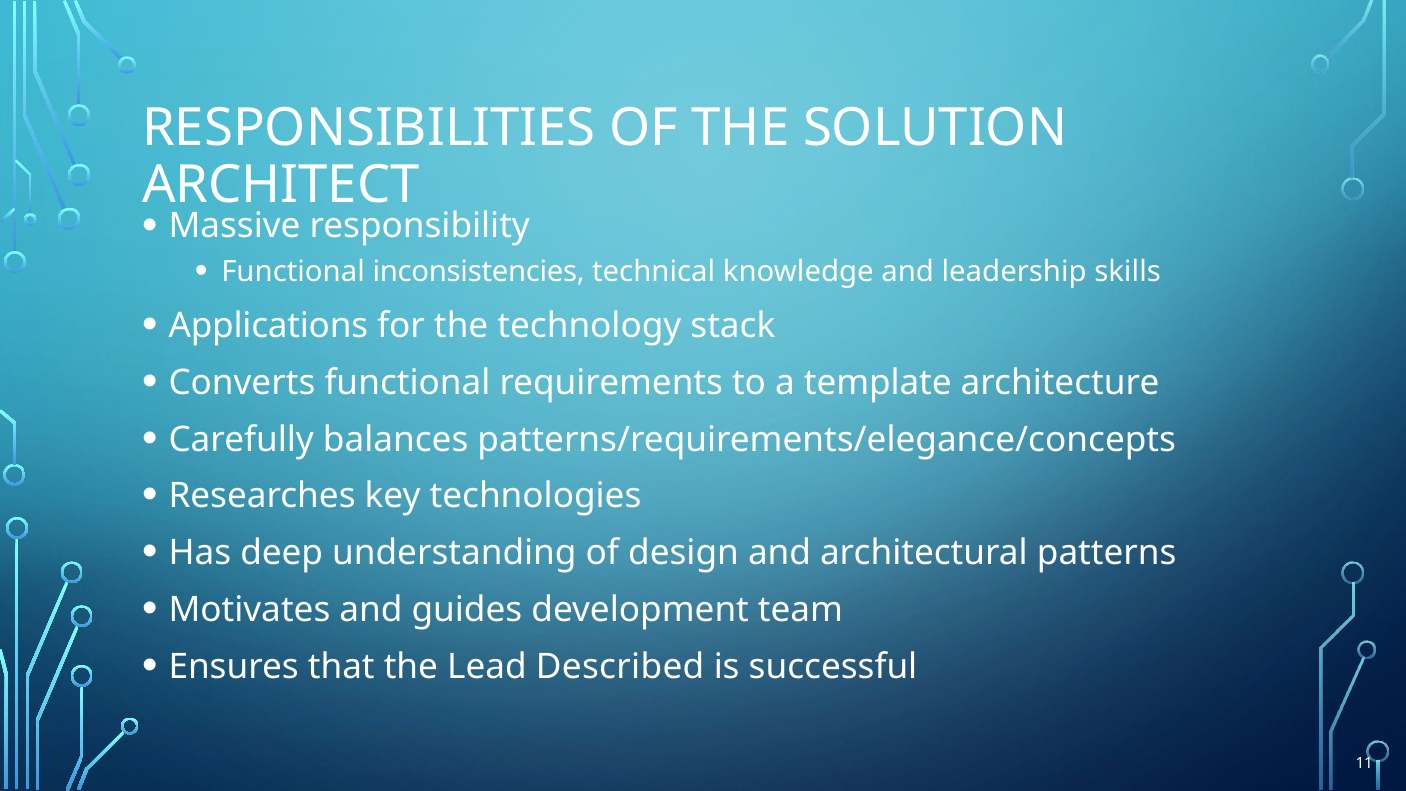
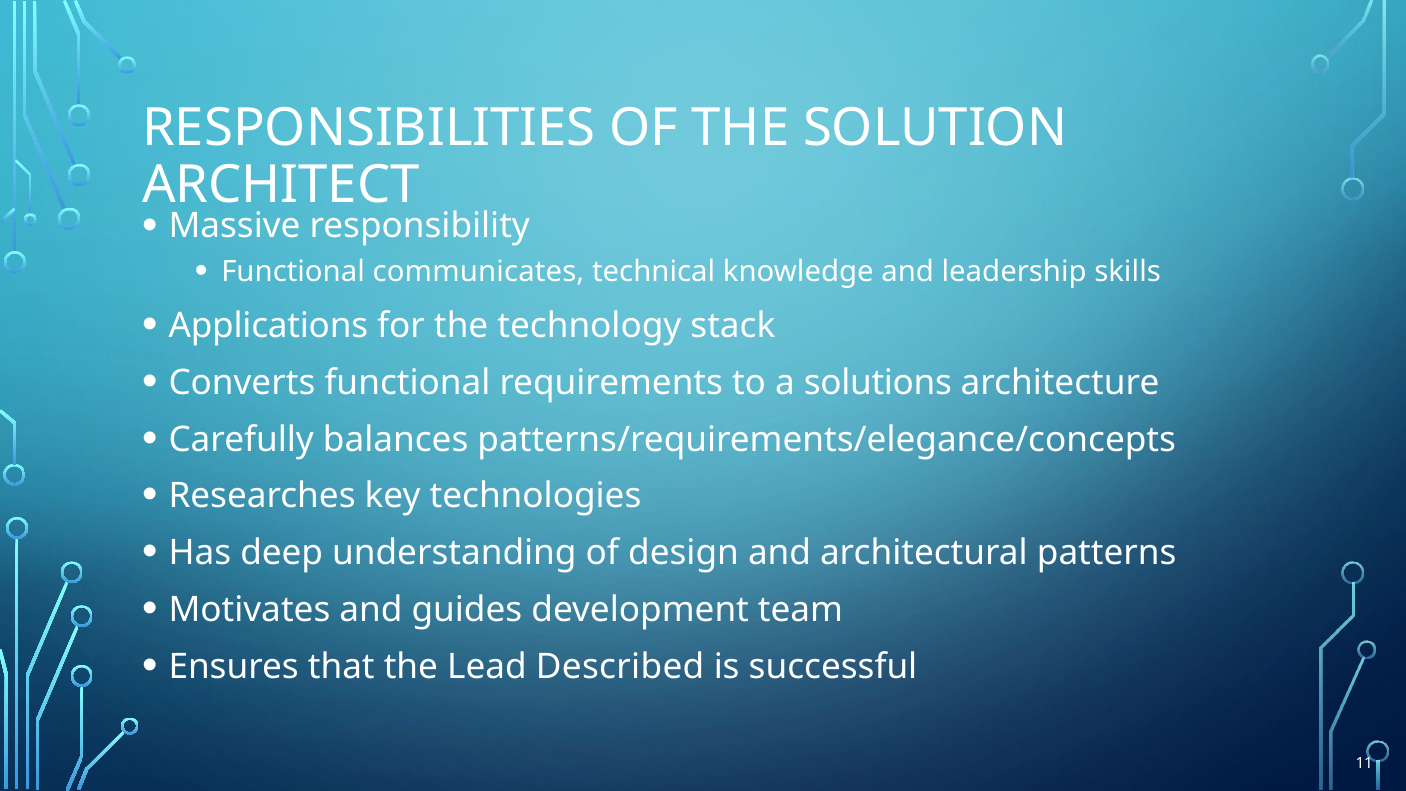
inconsistencies: inconsistencies -> communicates
template: template -> solutions
